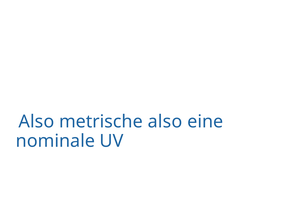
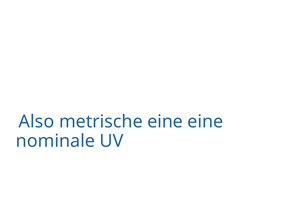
metrische also: also -> eine
